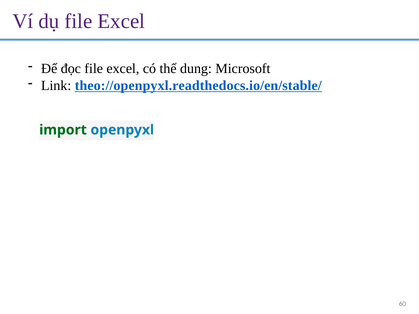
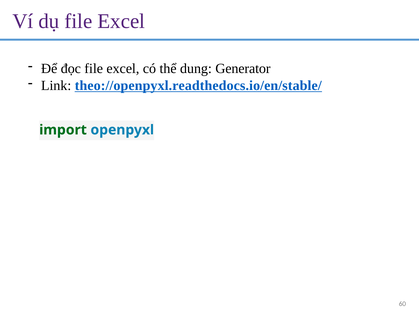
Microsoft: Microsoft -> Generator
